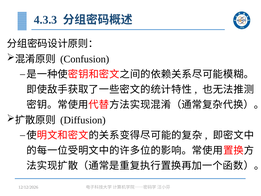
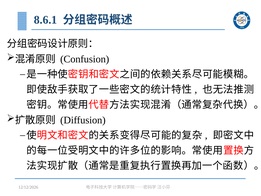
4.3.3: 4.3.3 -> 8.6.1
